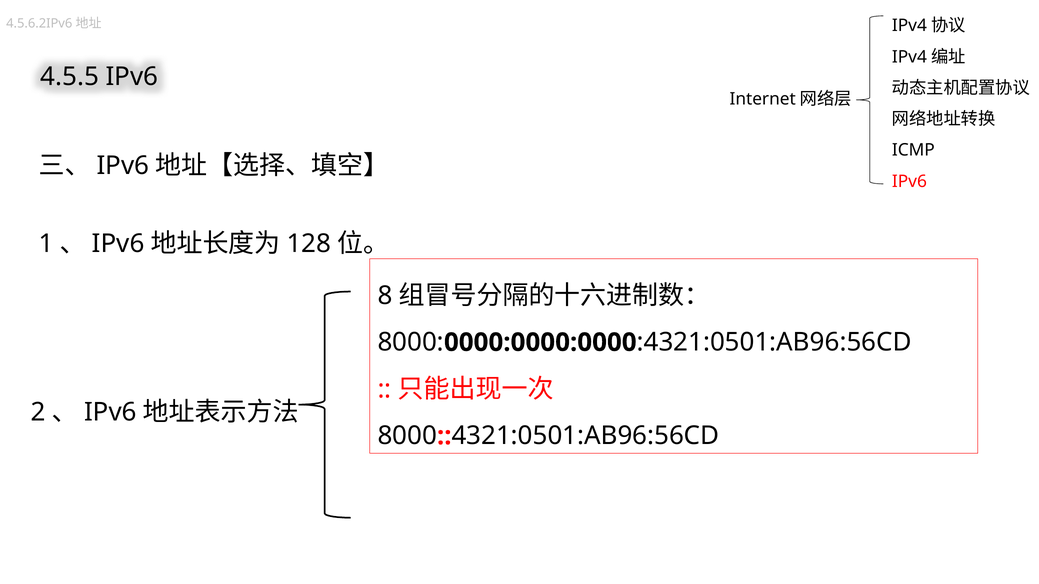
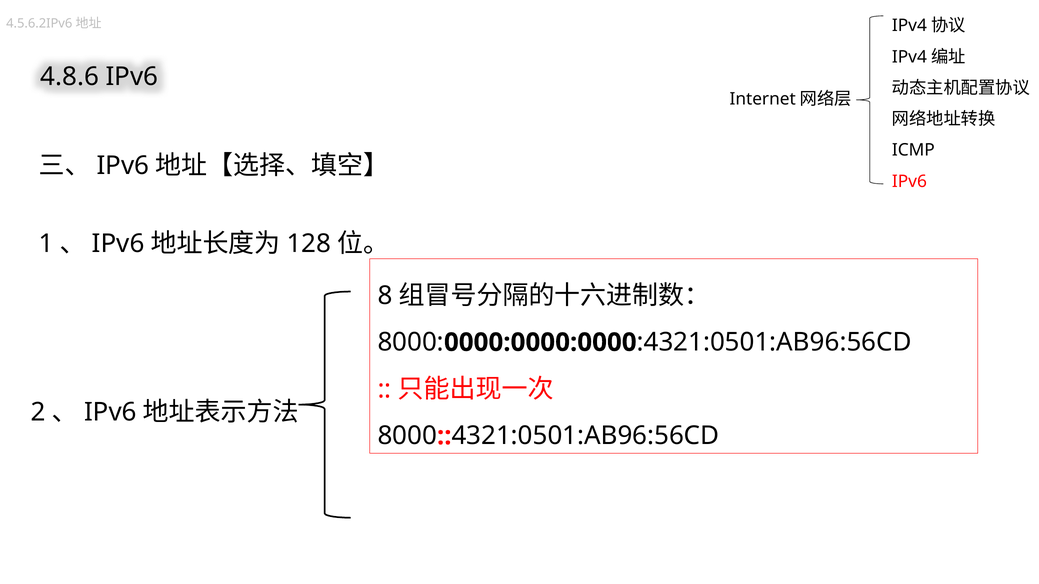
4.5.5: 4.5.5 -> 4.8.6
